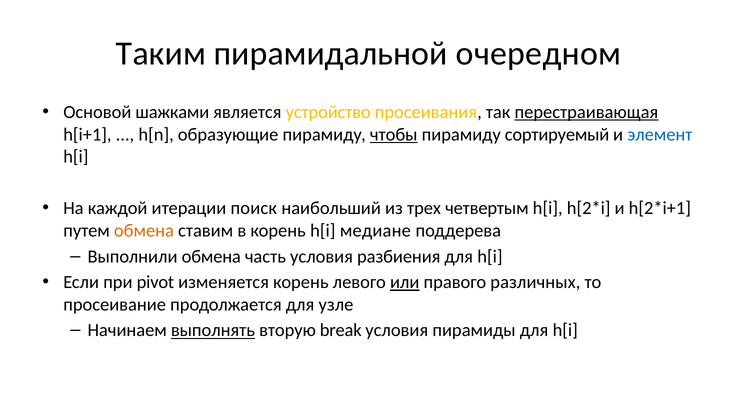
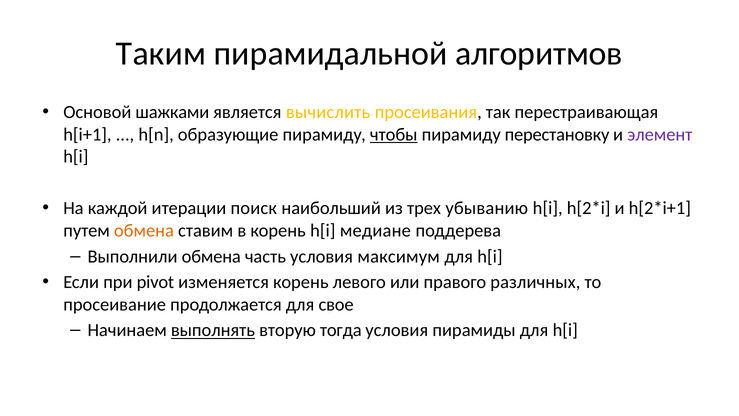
очередном: очередном -> алгоритмов
устройство: устройство -> вычислить
перестраивающая underline: present -> none
сортируемый: сортируемый -> перестановку
элемент colour: blue -> purple
четвертым: четвертым -> убыванию
разбиения: разбиения -> максимум
или underline: present -> none
узле: узле -> свое
break: break -> тогда
